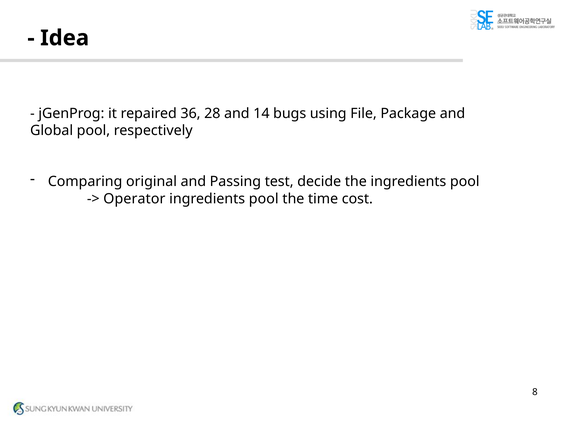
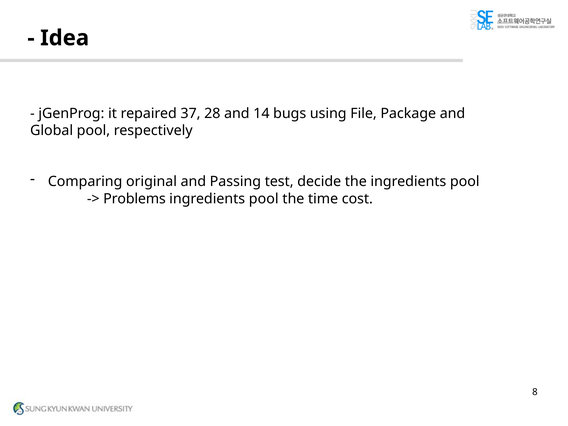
36: 36 -> 37
Operator: Operator -> Problems
